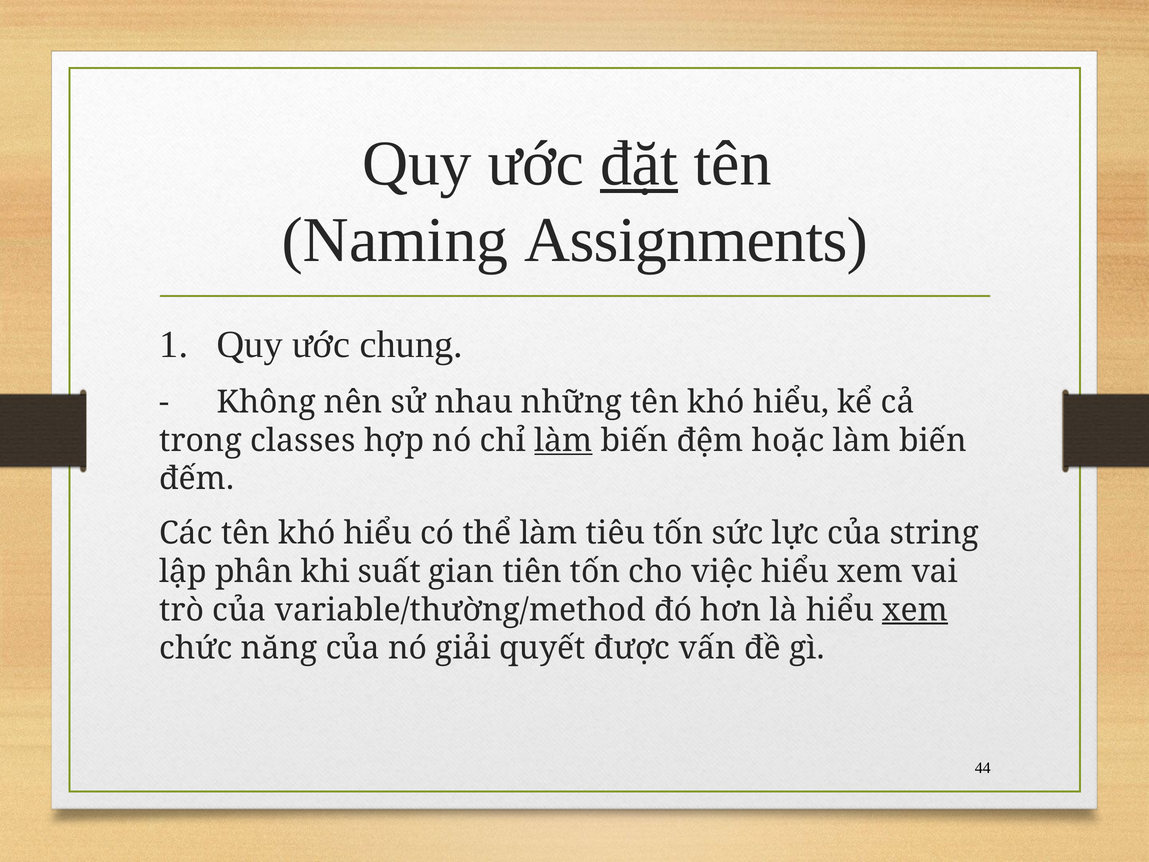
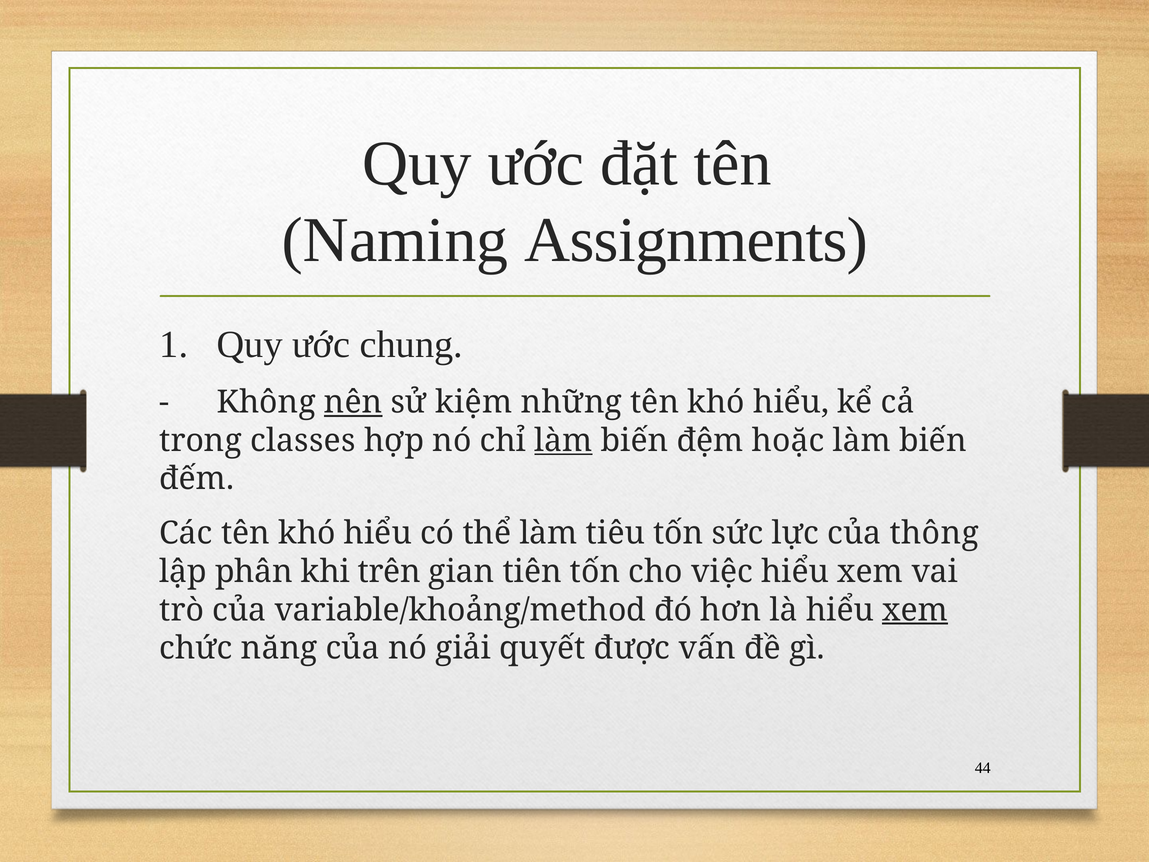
đặt underline: present -> none
nên underline: none -> present
nhau: nhau -> kiệm
string: string -> thông
suất: suất -> trên
variable/thường/method: variable/thường/method -> variable/khoảng/method
